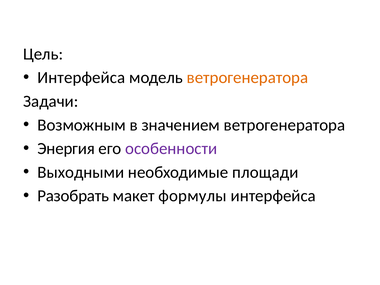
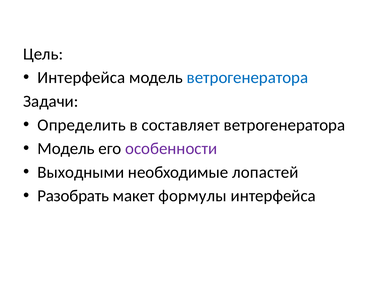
ветрогенератора at (247, 78) colour: orange -> blue
Возможным: Возможным -> Определить
значением: значением -> составляет
Энергия at (66, 149): Энергия -> Модель
площади: площади -> лопастей
